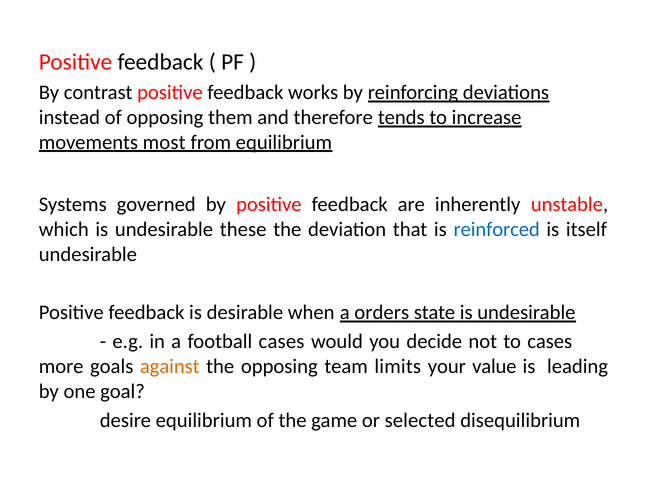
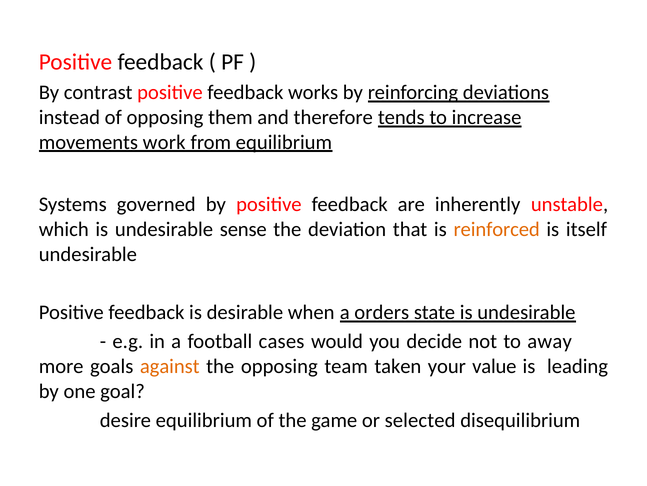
most: most -> work
these: these -> sense
reinforced colour: blue -> orange
to cases: cases -> away
limits: limits -> taken
